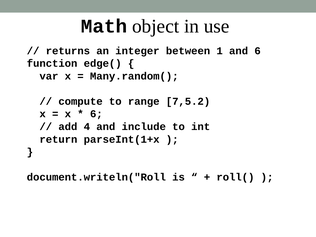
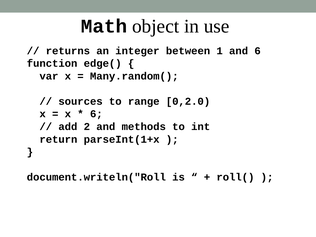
compute: compute -> sources
7,5.2: 7,5.2 -> 0,2.0
4: 4 -> 2
include: include -> methods
